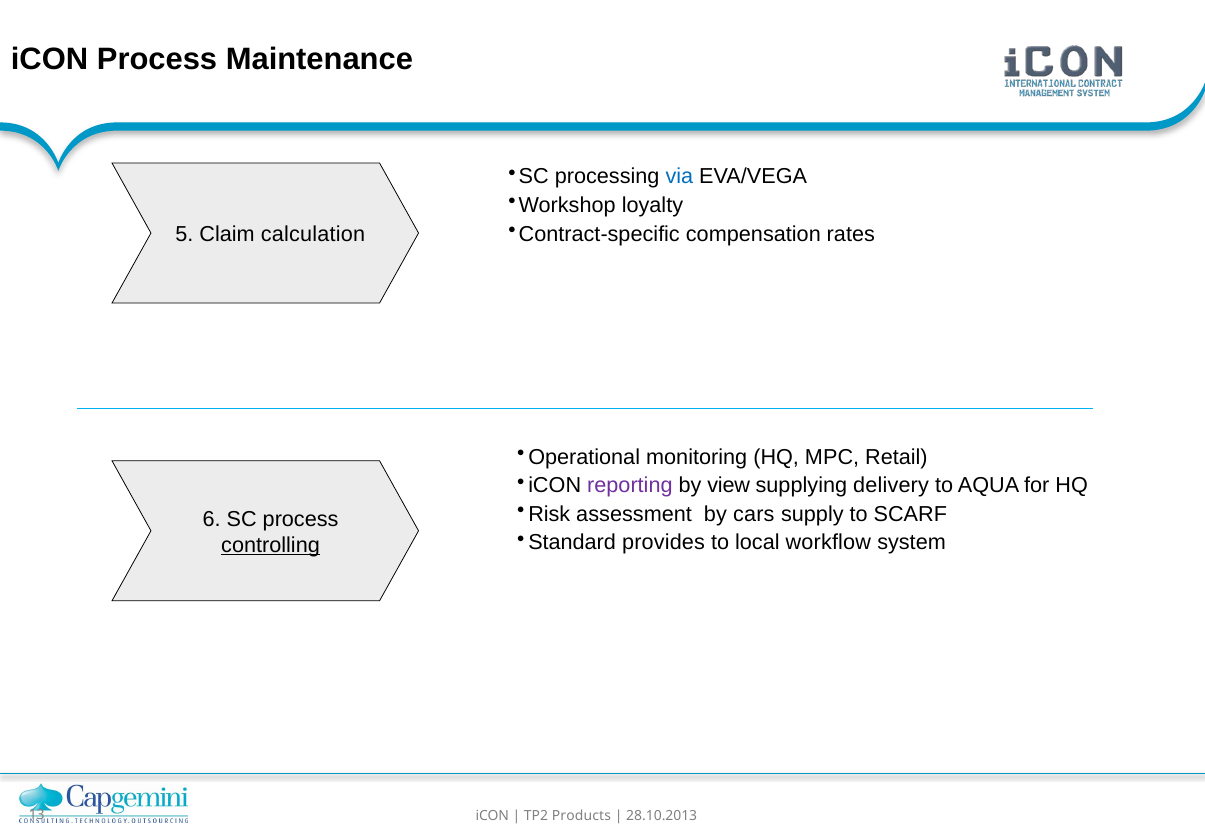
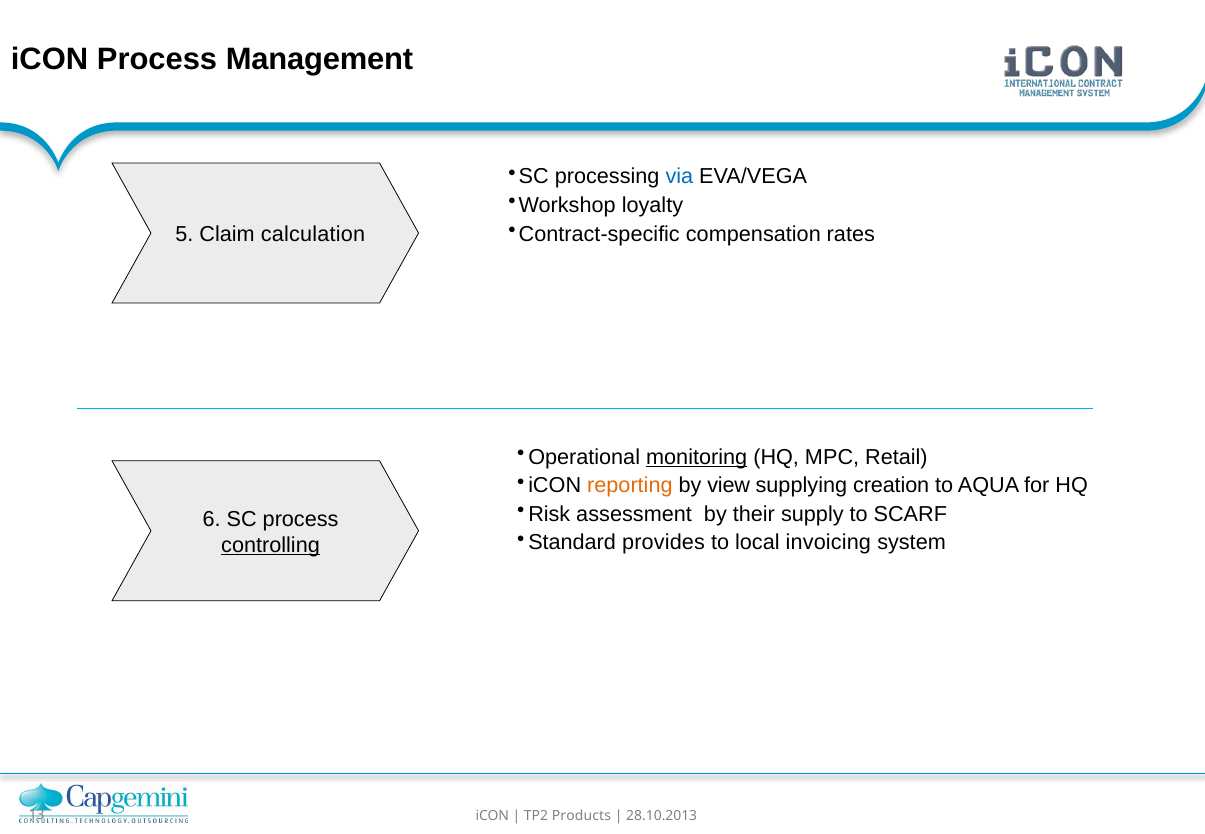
Maintenance: Maintenance -> Management
monitoring underline: none -> present
reporting colour: purple -> orange
delivery: delivery -> creation
cars: cars -> their
workflow: workflow -> invoicing
